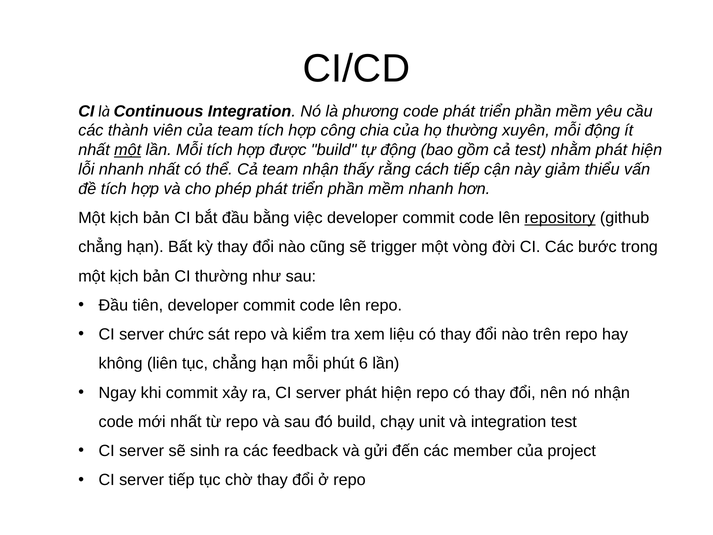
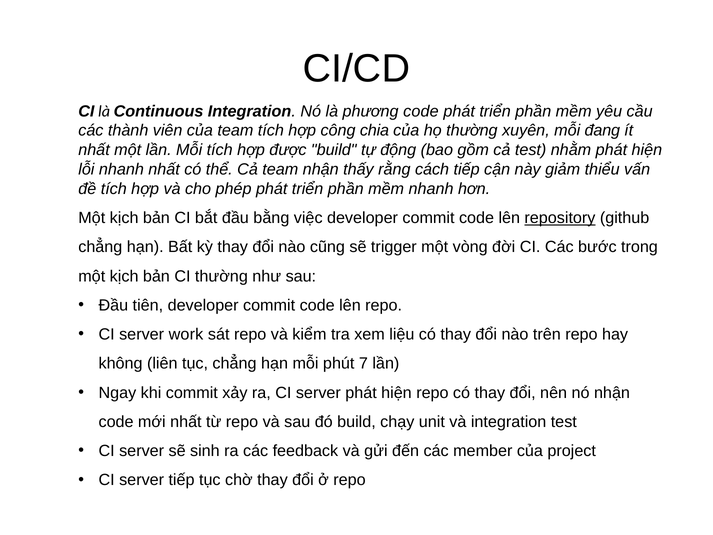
mỗi động: động -> đang
một at (128, 150) underline: present -> none
chức: chức -> work
6: 6 -> 7
